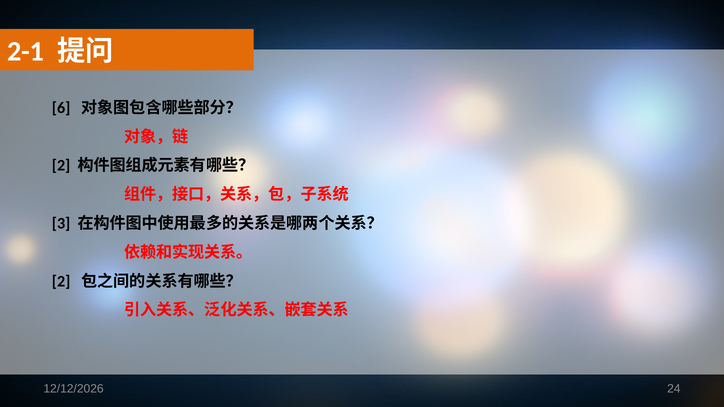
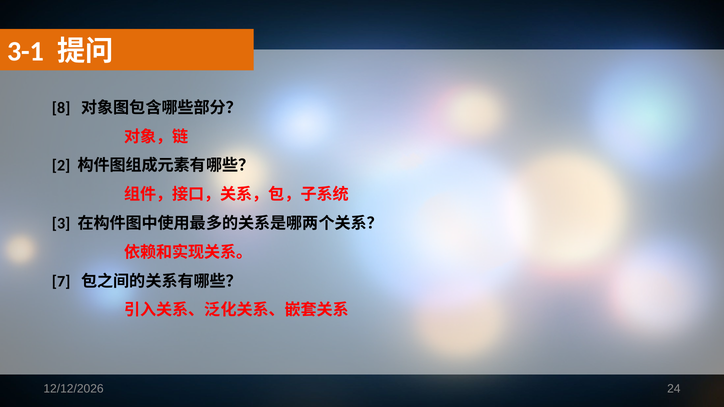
2-1: 2-1 -> 3-1
6: 6 -> 8
2 at (61, 281): 2 -> 7
